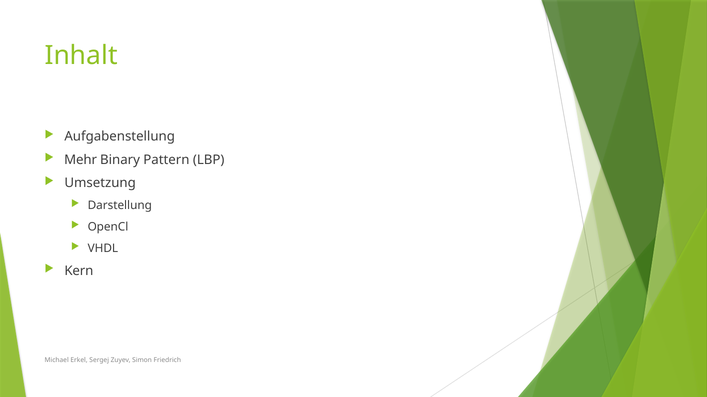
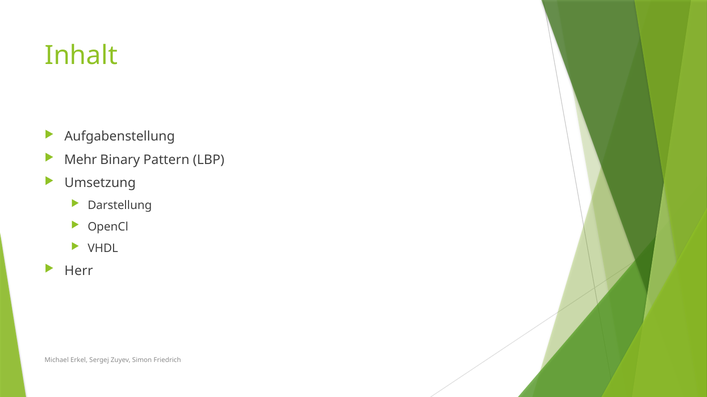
Kern: Kern -> Herr
